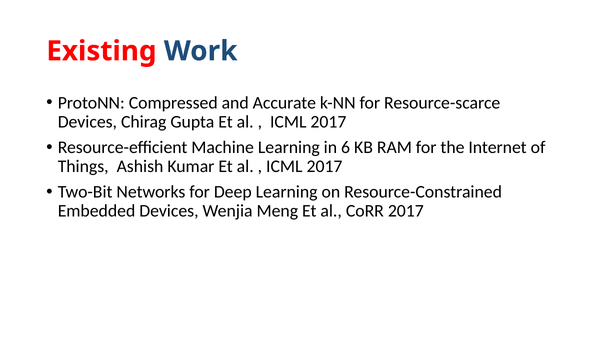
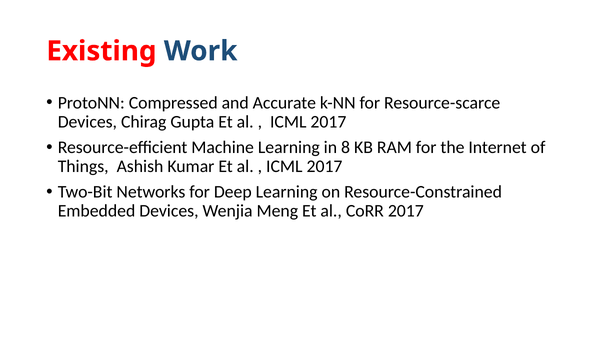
6: 6 -> 8
